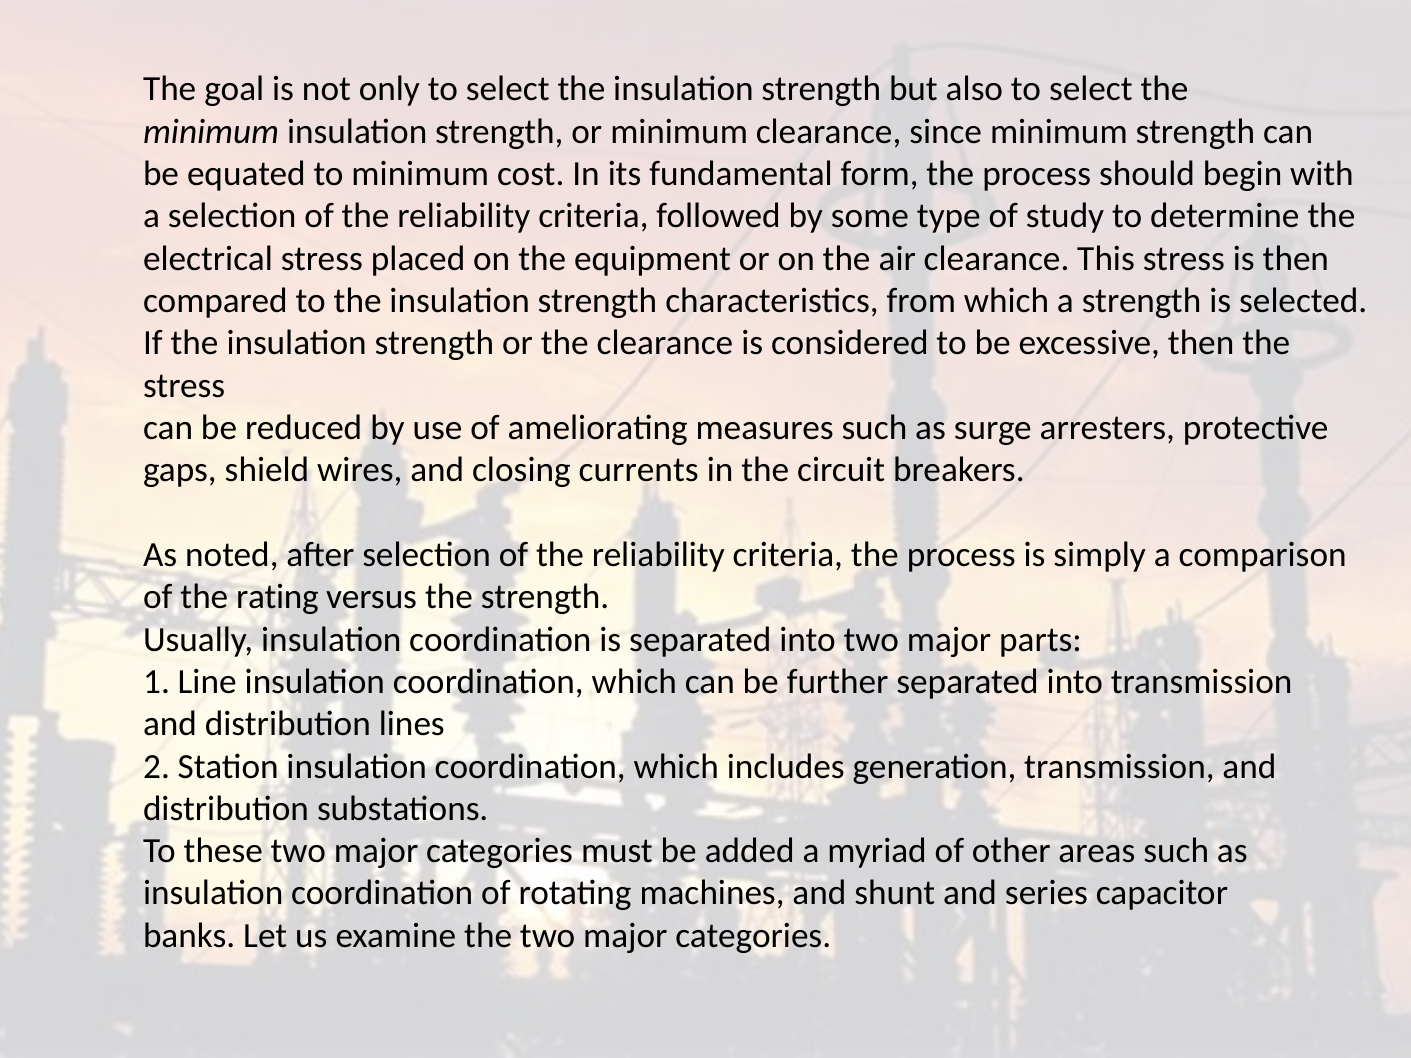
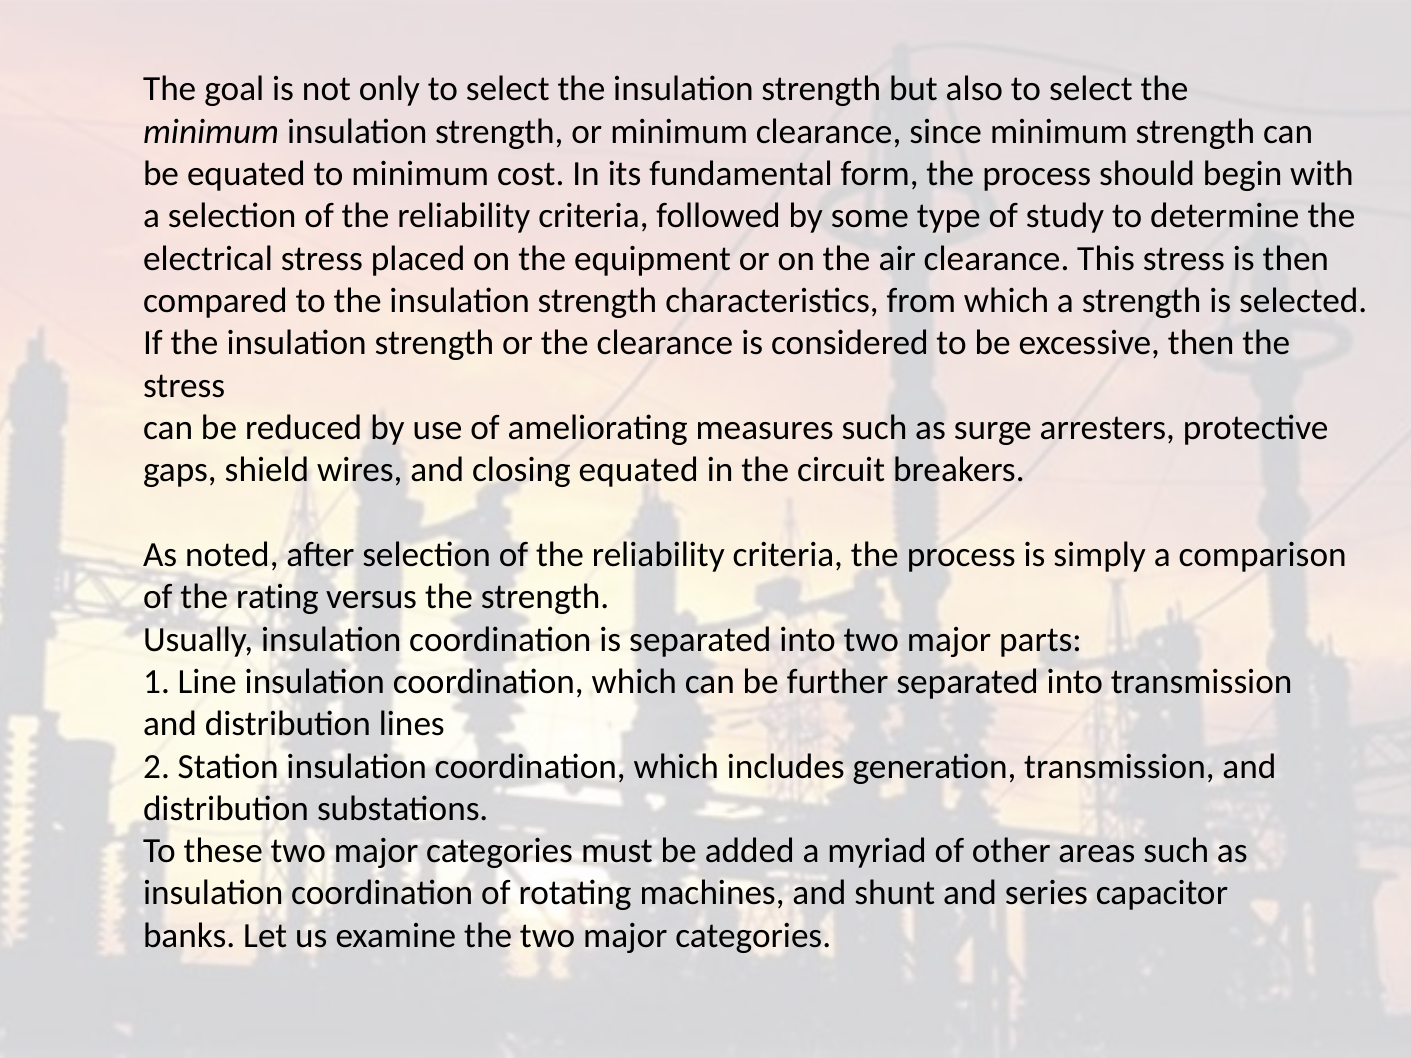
closing currents: currents -> equated
